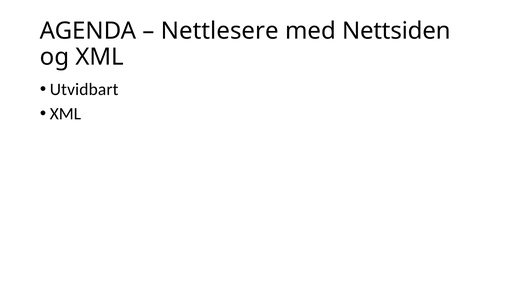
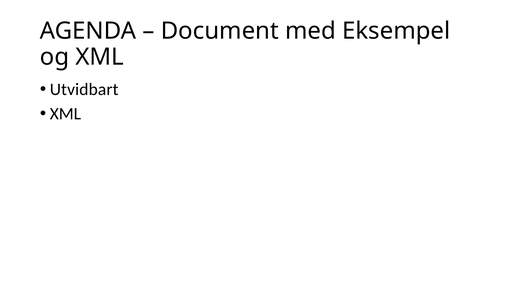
Nettlesere: Nettlesere -> Document
Nettsiden: Nettsiden -> Eksempel
